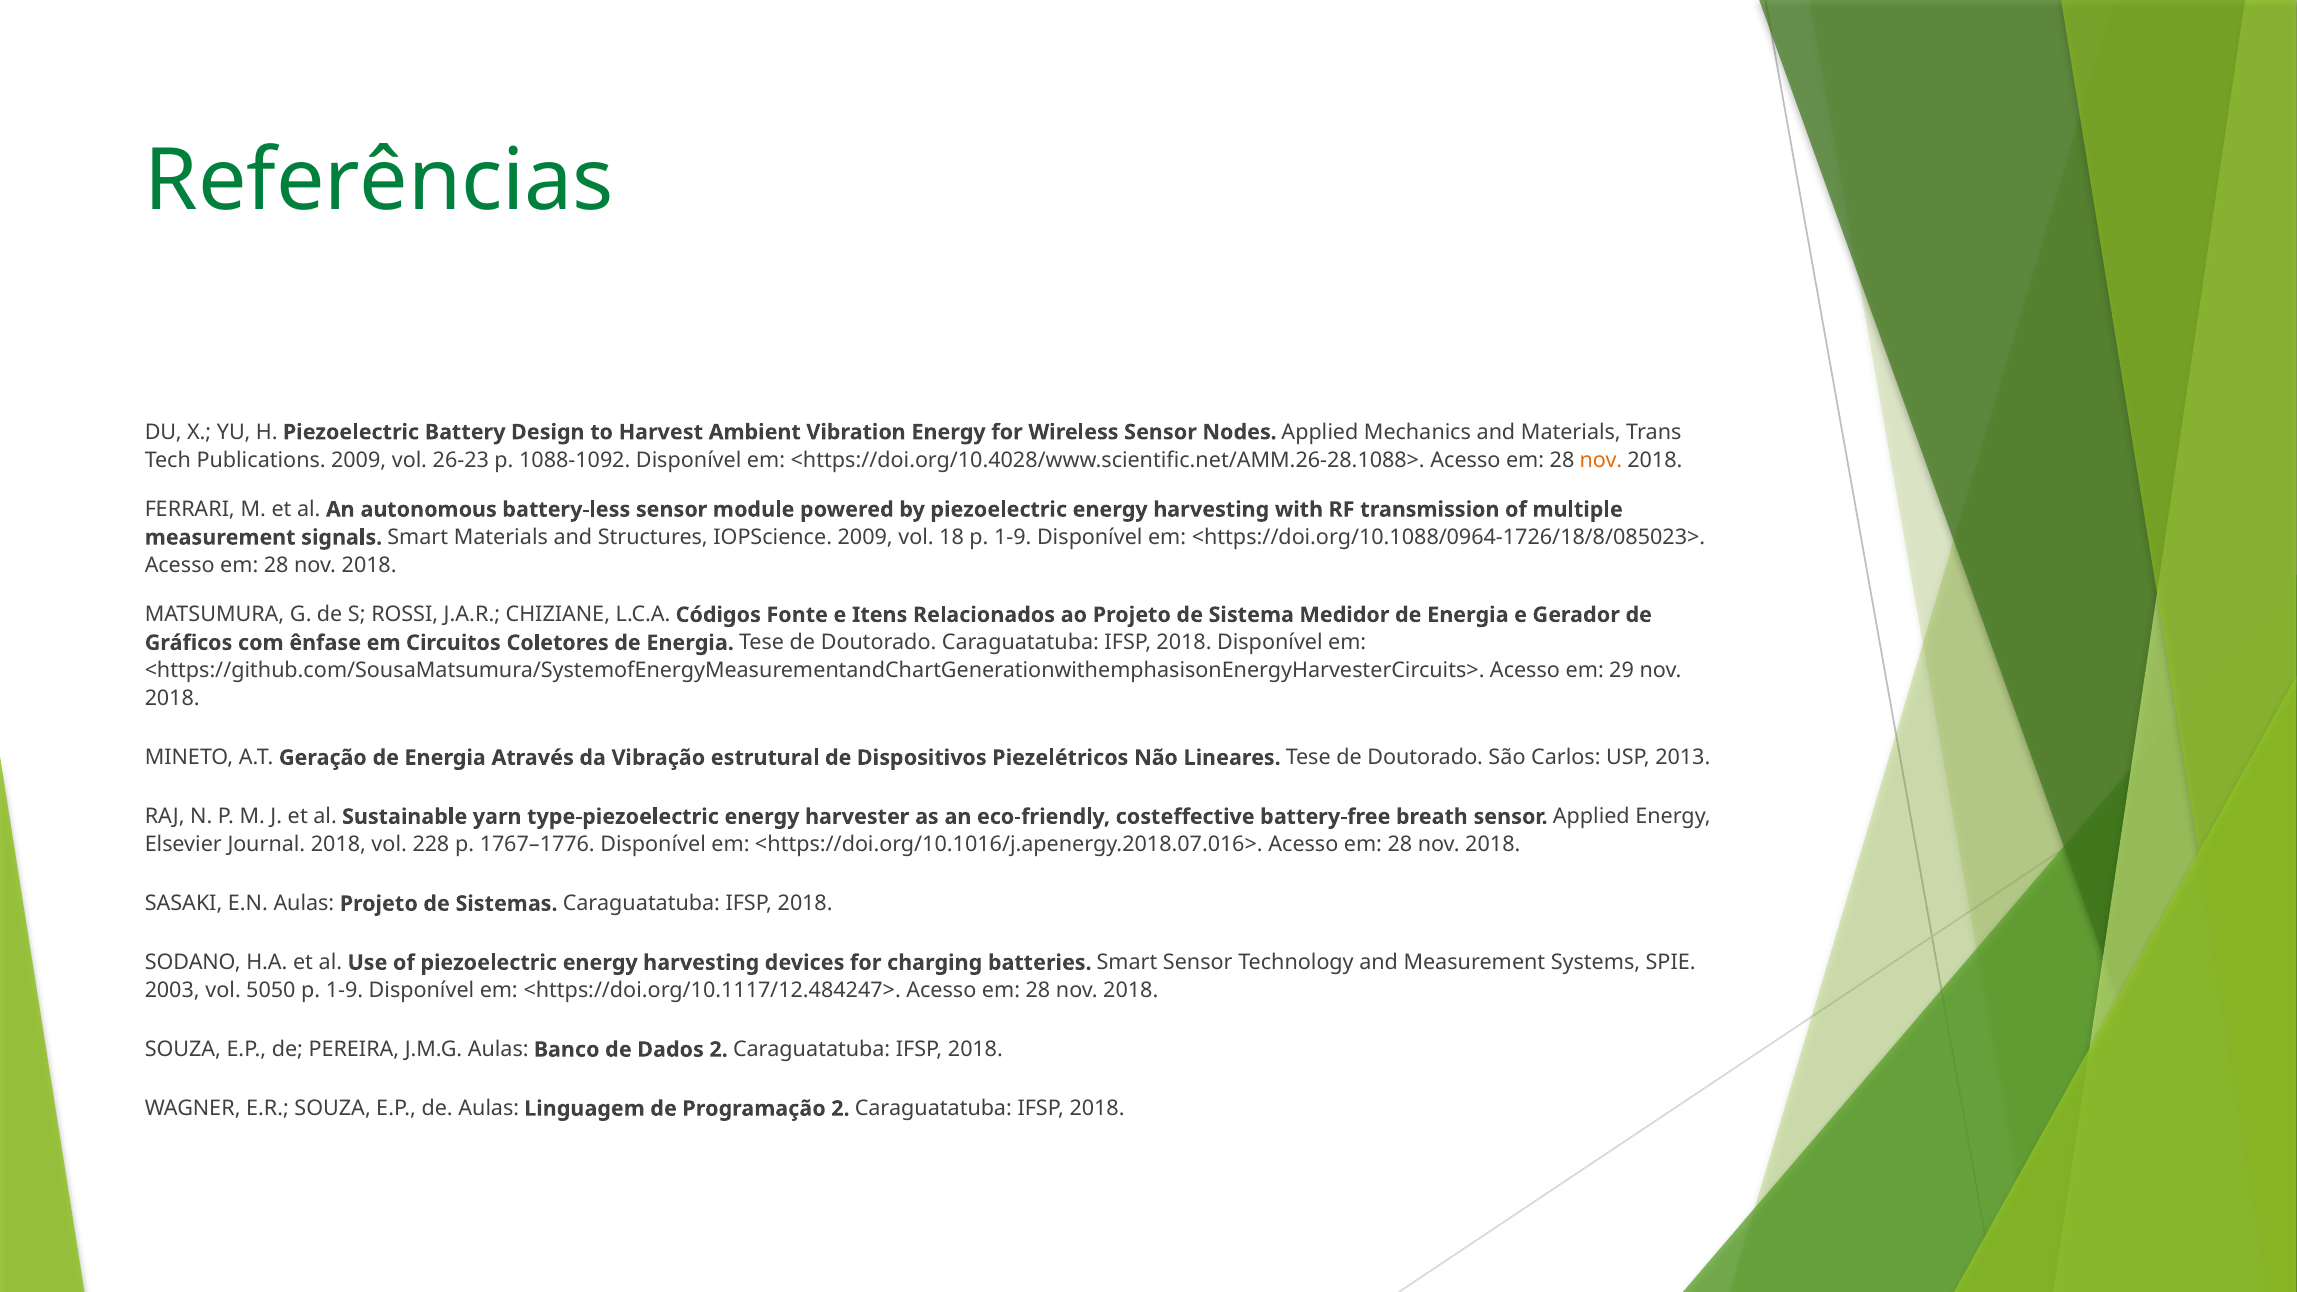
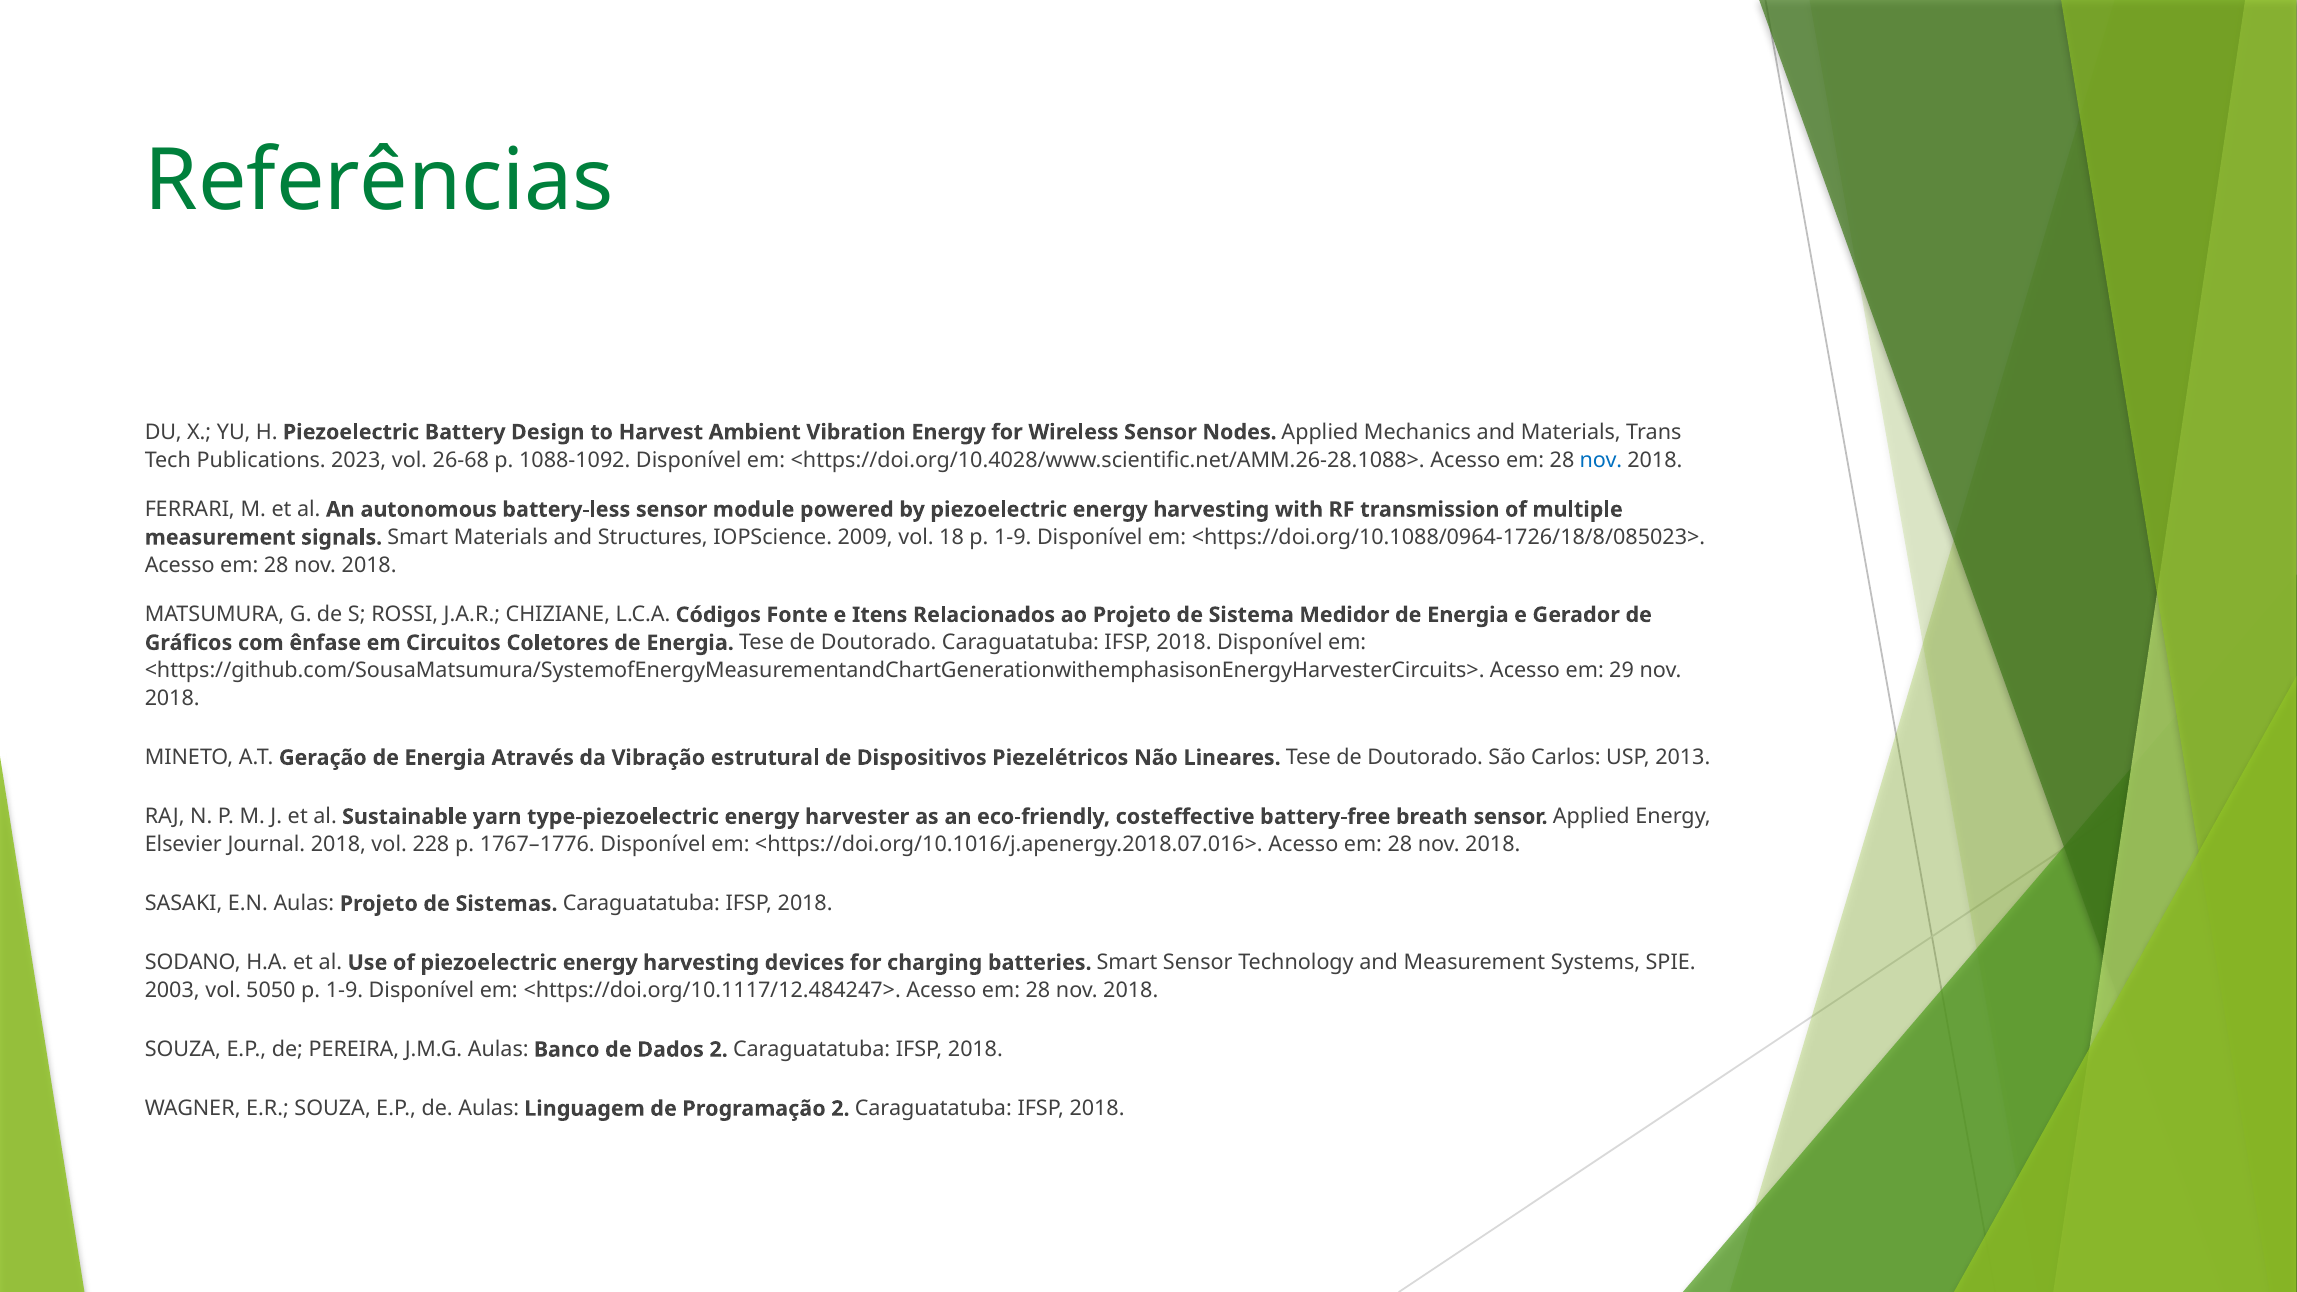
Publications 2009: 2009 -> 2023
26-23: 26-23 -> 26-68
nov at (1601, 460) colour: orange -> blue
